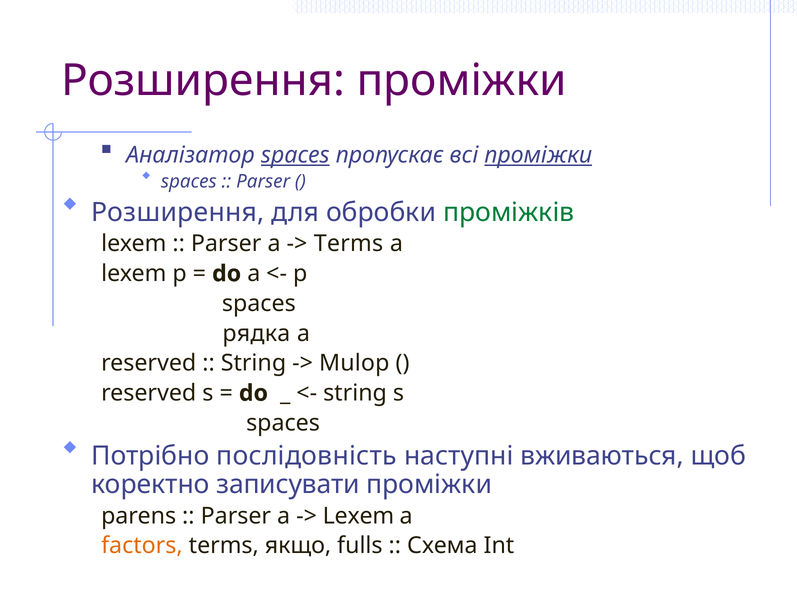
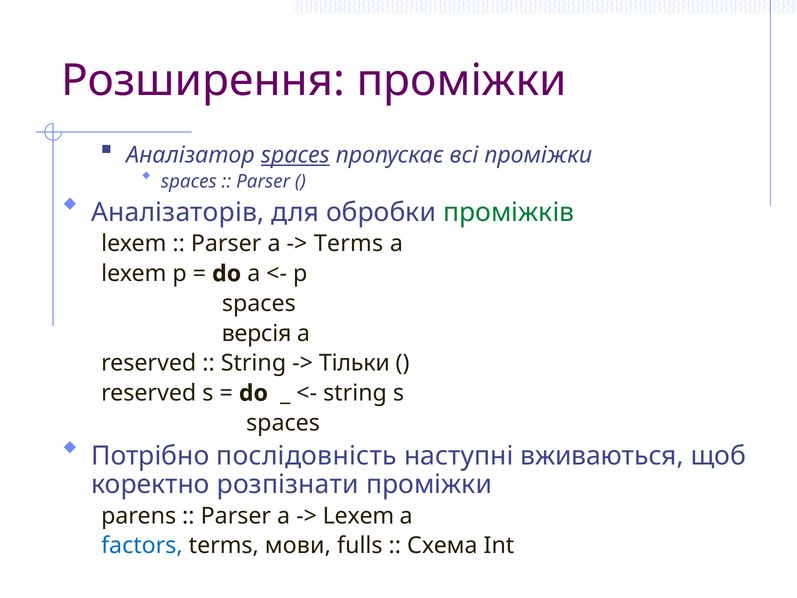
проміжки at (538, 155) underline: present -> none
Розширення at (178, 212): Розширення -> Аналізаторів
рядка: рядка -> версія
Mulop: Mulop -> Тільки
записувати: записувати -> розпізнати
factors colour: orange -> blue
якщо: якщо -> мови
